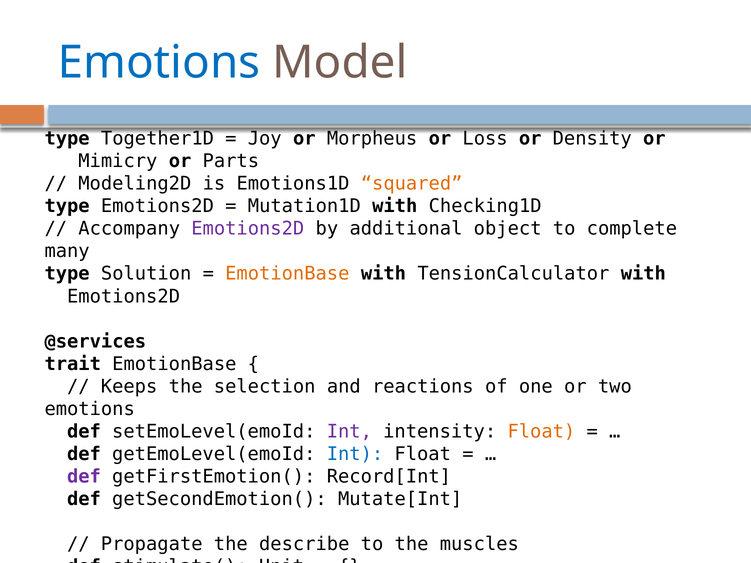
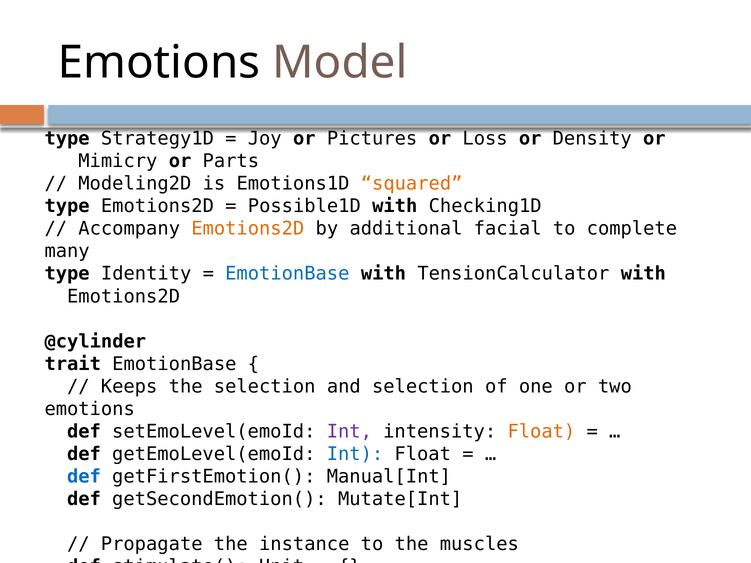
Emotions at (159, 63) colour: blue -> black
Together1D: Together1D -> Strategy1D
Morpheus: Morpheus -> Pictures
Mutation1D: Mutation1D -> Possible1D
Emotions2D at (248, 229) colour: purple -> orange
object: object -> facial
Solution: Solution -> Identity
EmotionBase at (287, 274) colour: orange -> blue
@services: @services -> @cylinder
and reactions: reactions -> selection
def at (84, 477) colour: purple -> blue
Record[Int: Record[Int -> Manual[Int
describe: describe -> instance
